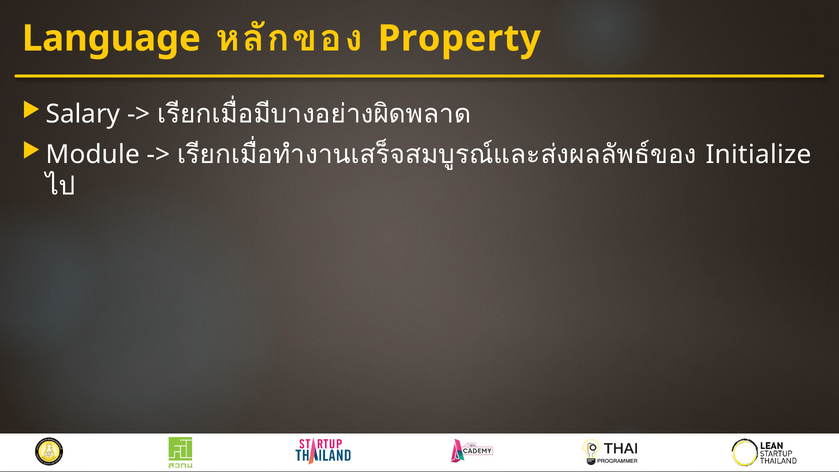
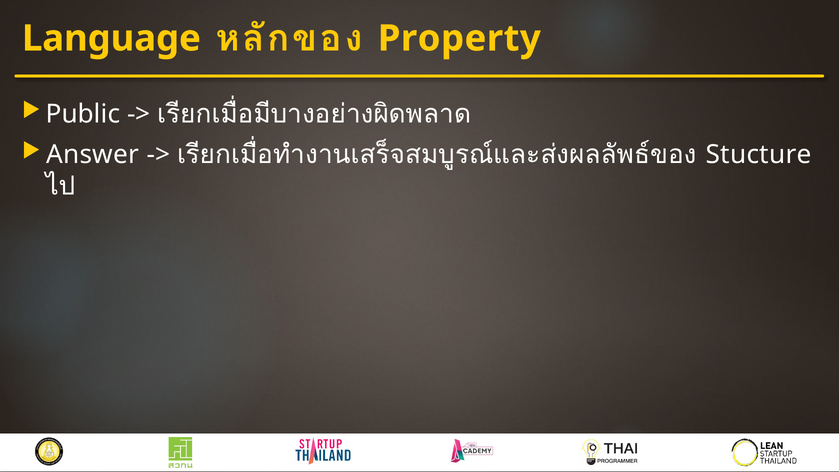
Salary: Salary -> Public
Module: Module -> Answer
Initialize: Initialize -> Stucture
